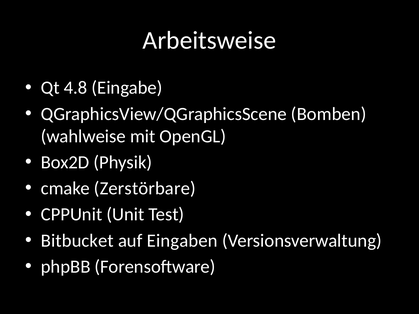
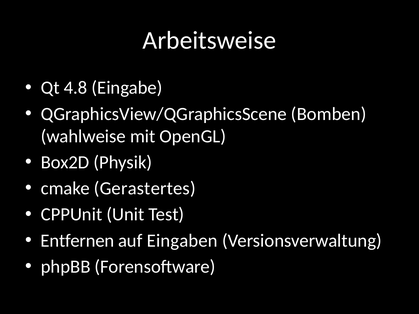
Zerstörbare: Zerstörbare -> Gerastertes
Bitbucket: Bitbucket -> Entfernen
